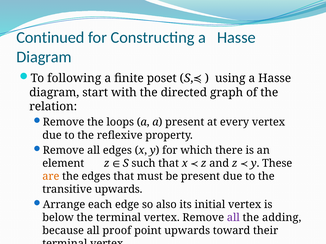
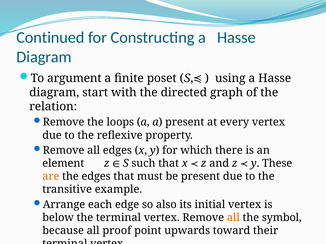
following: following -> argument
transitive upwards: upwards -> example
all at (233, 218) colour: purple -> orange
adding: adding -> symbol
